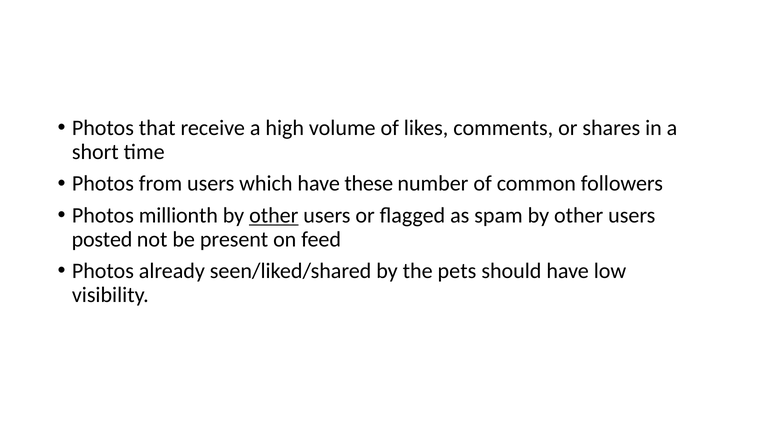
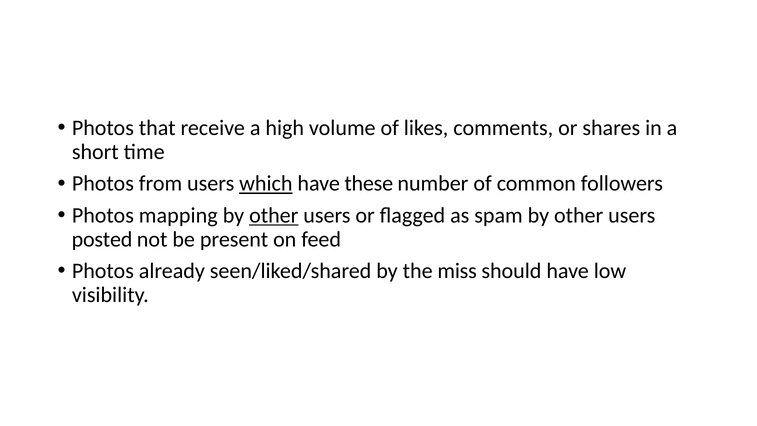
which underline: none -> present
millionth: millionth -> mapping
pets: pets -> miss
